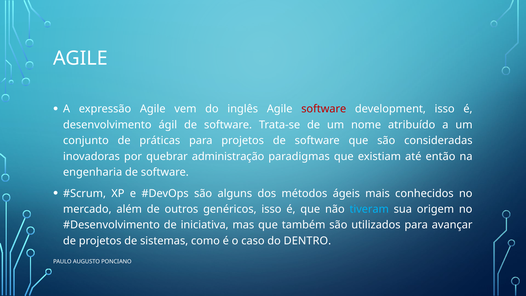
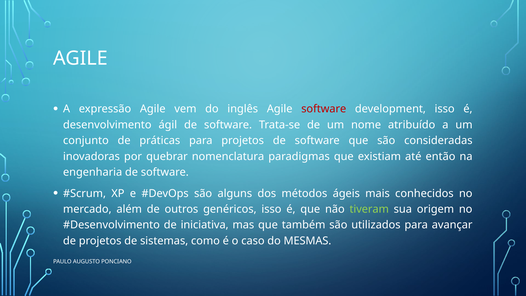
administração: administração -> nomenclatura
tiveram colour: light blue -> light green
DENTRO: DENTRO -> MESMAS
